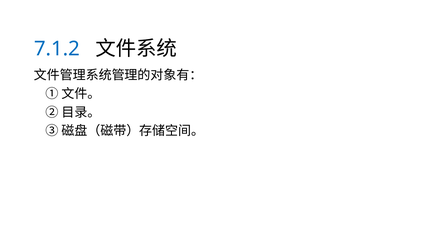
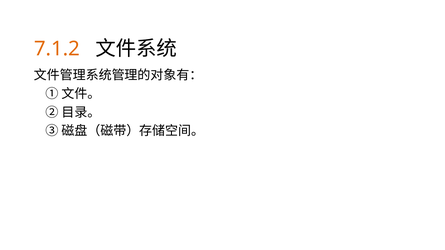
7.1.2 colour: blue -> orange
